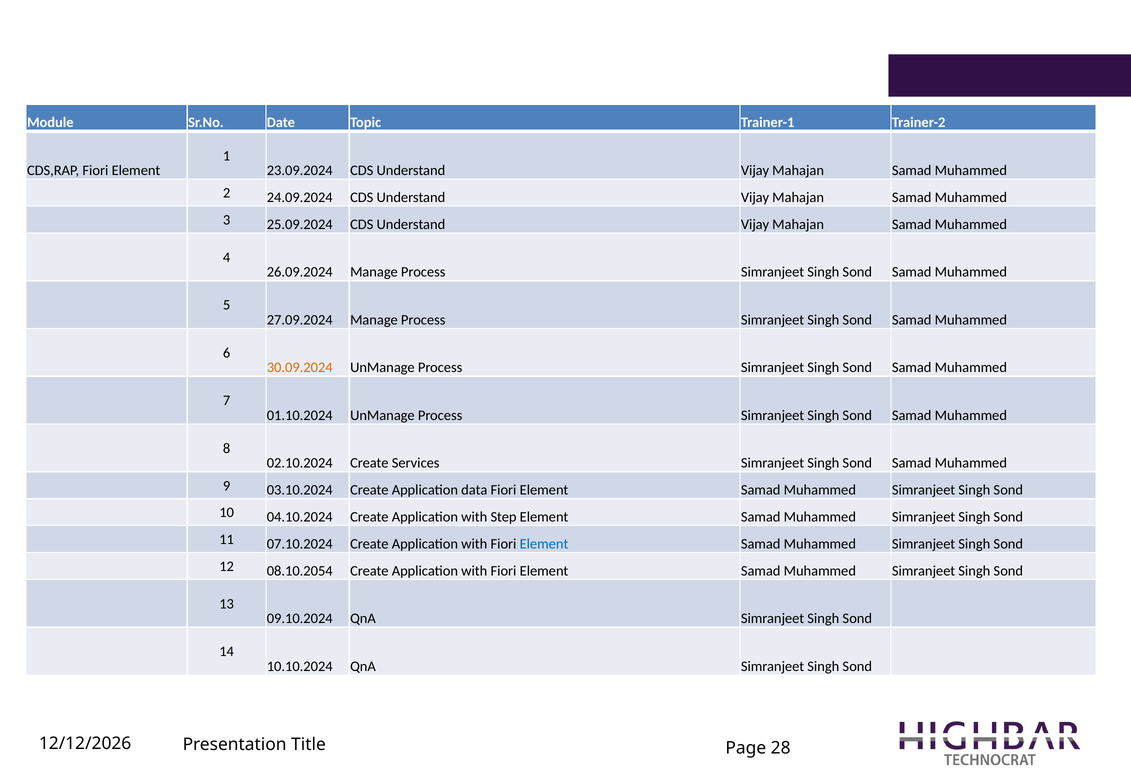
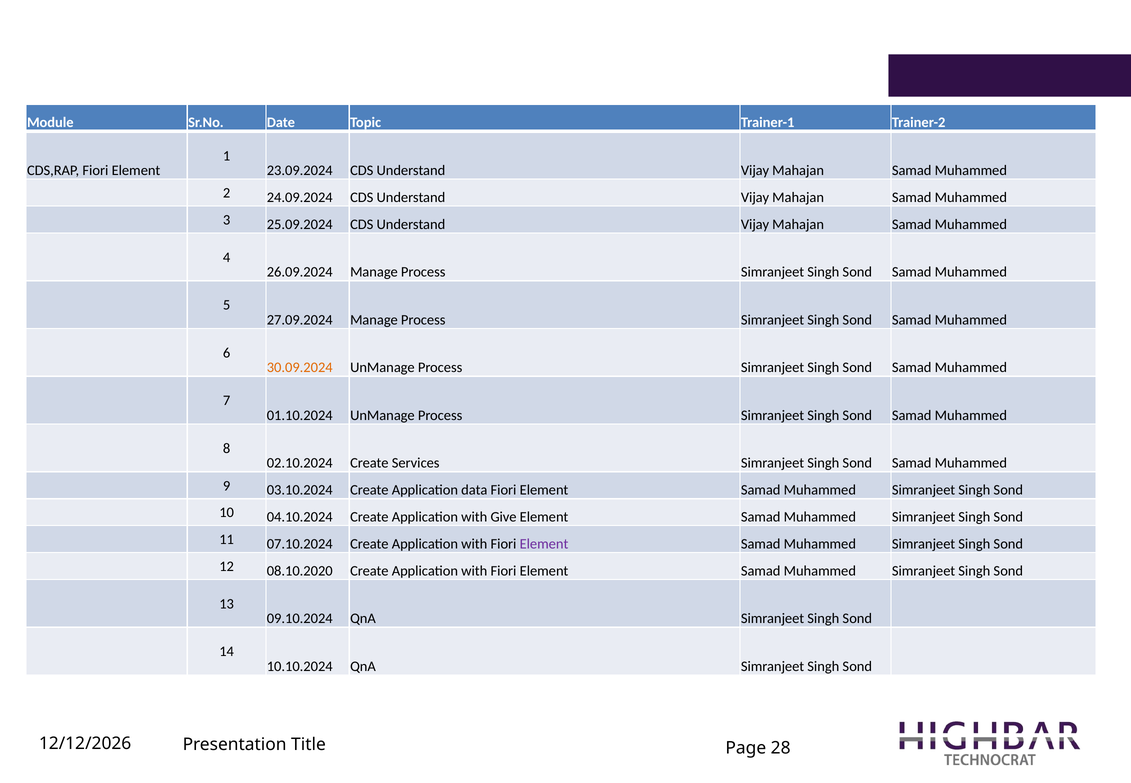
Step: Step -> Give
Element at (544, 544) colour: blue -> purple
08.10.2054: 08.10.2054 -> 08.10.2020
